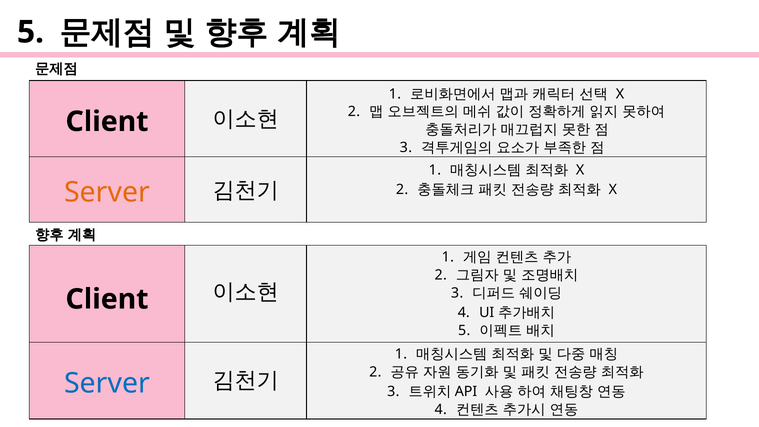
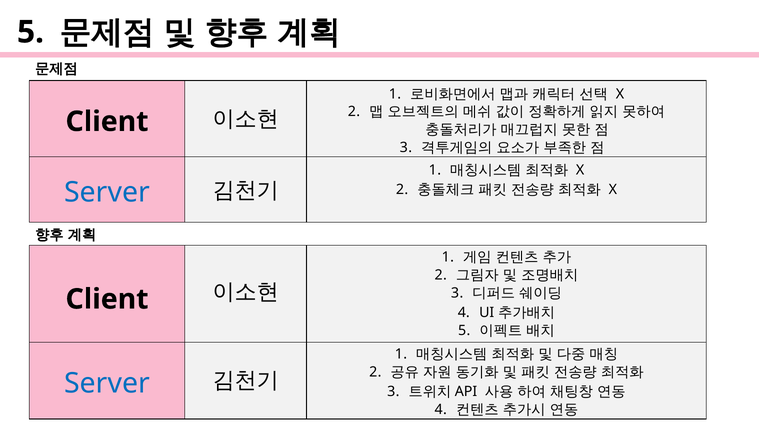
Server at (107, 192) colour: orange -> blue
